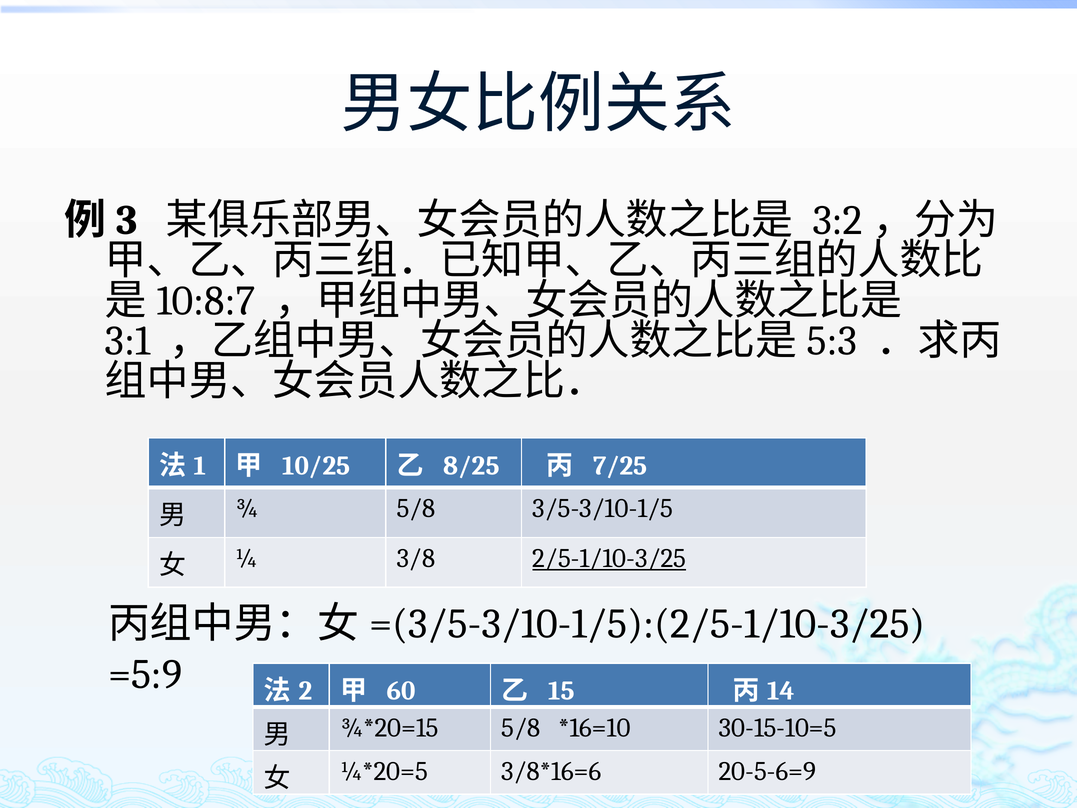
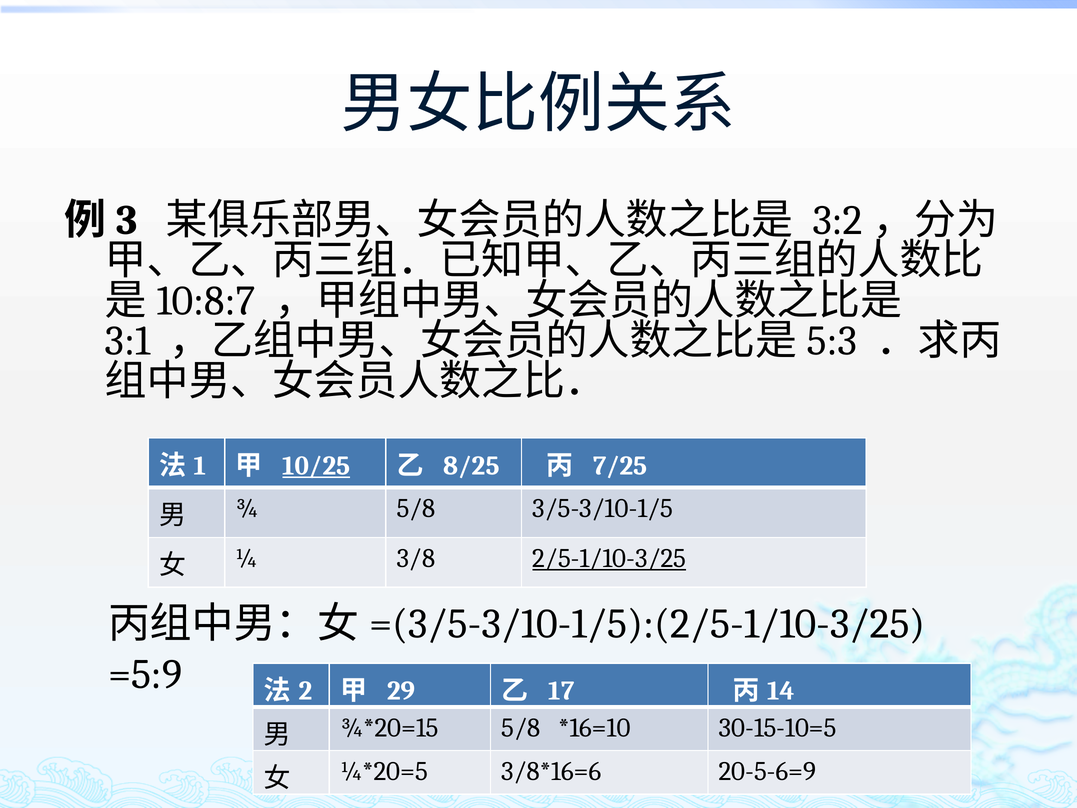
10/25 underline: none -> present
60: 60 -> 29
15: 15 -> 17
